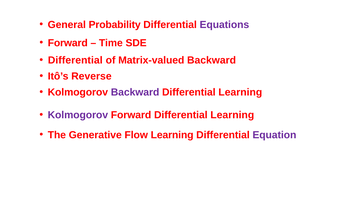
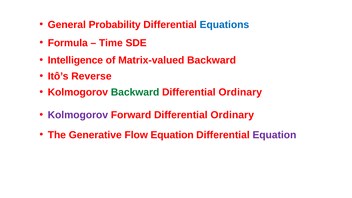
Equations colour: purple -> blue
Forward at (68, 43): Forward -> Formula
Differential at (75, 60): Differential -> Intelligence
Backward at (135, 92) colour: purple -> green
Learning at (240, 92): Learning -> Ordinary
Forward Differential Learning: Learning -> Ordinary
Flow Learning: Learning -> Equation
